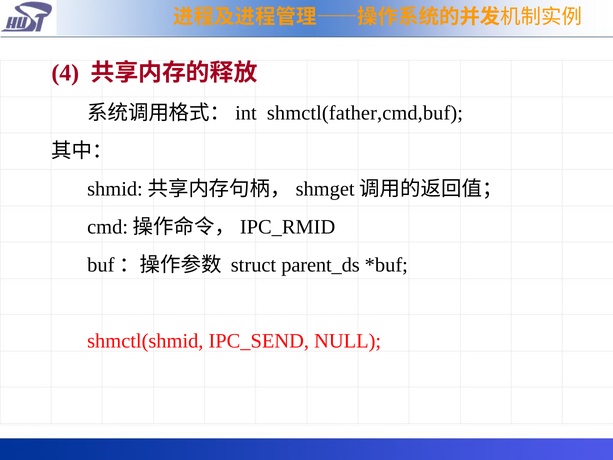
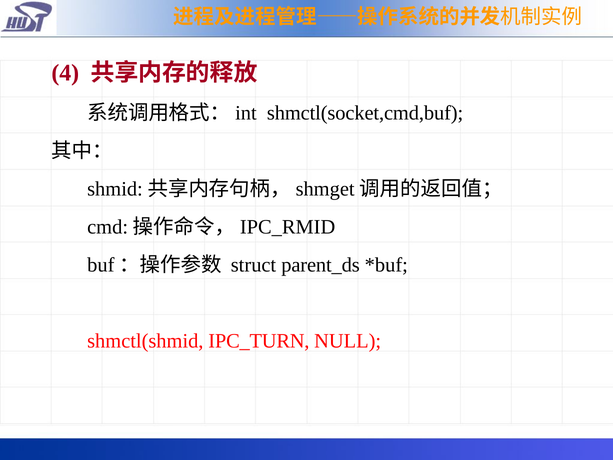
shmctl(father,cmd,buf: shmctl(father,cmd,buf -> shmctl(socket,cmd,buf
IPC_SEND: IPC_SEND -> IPC_TURN
